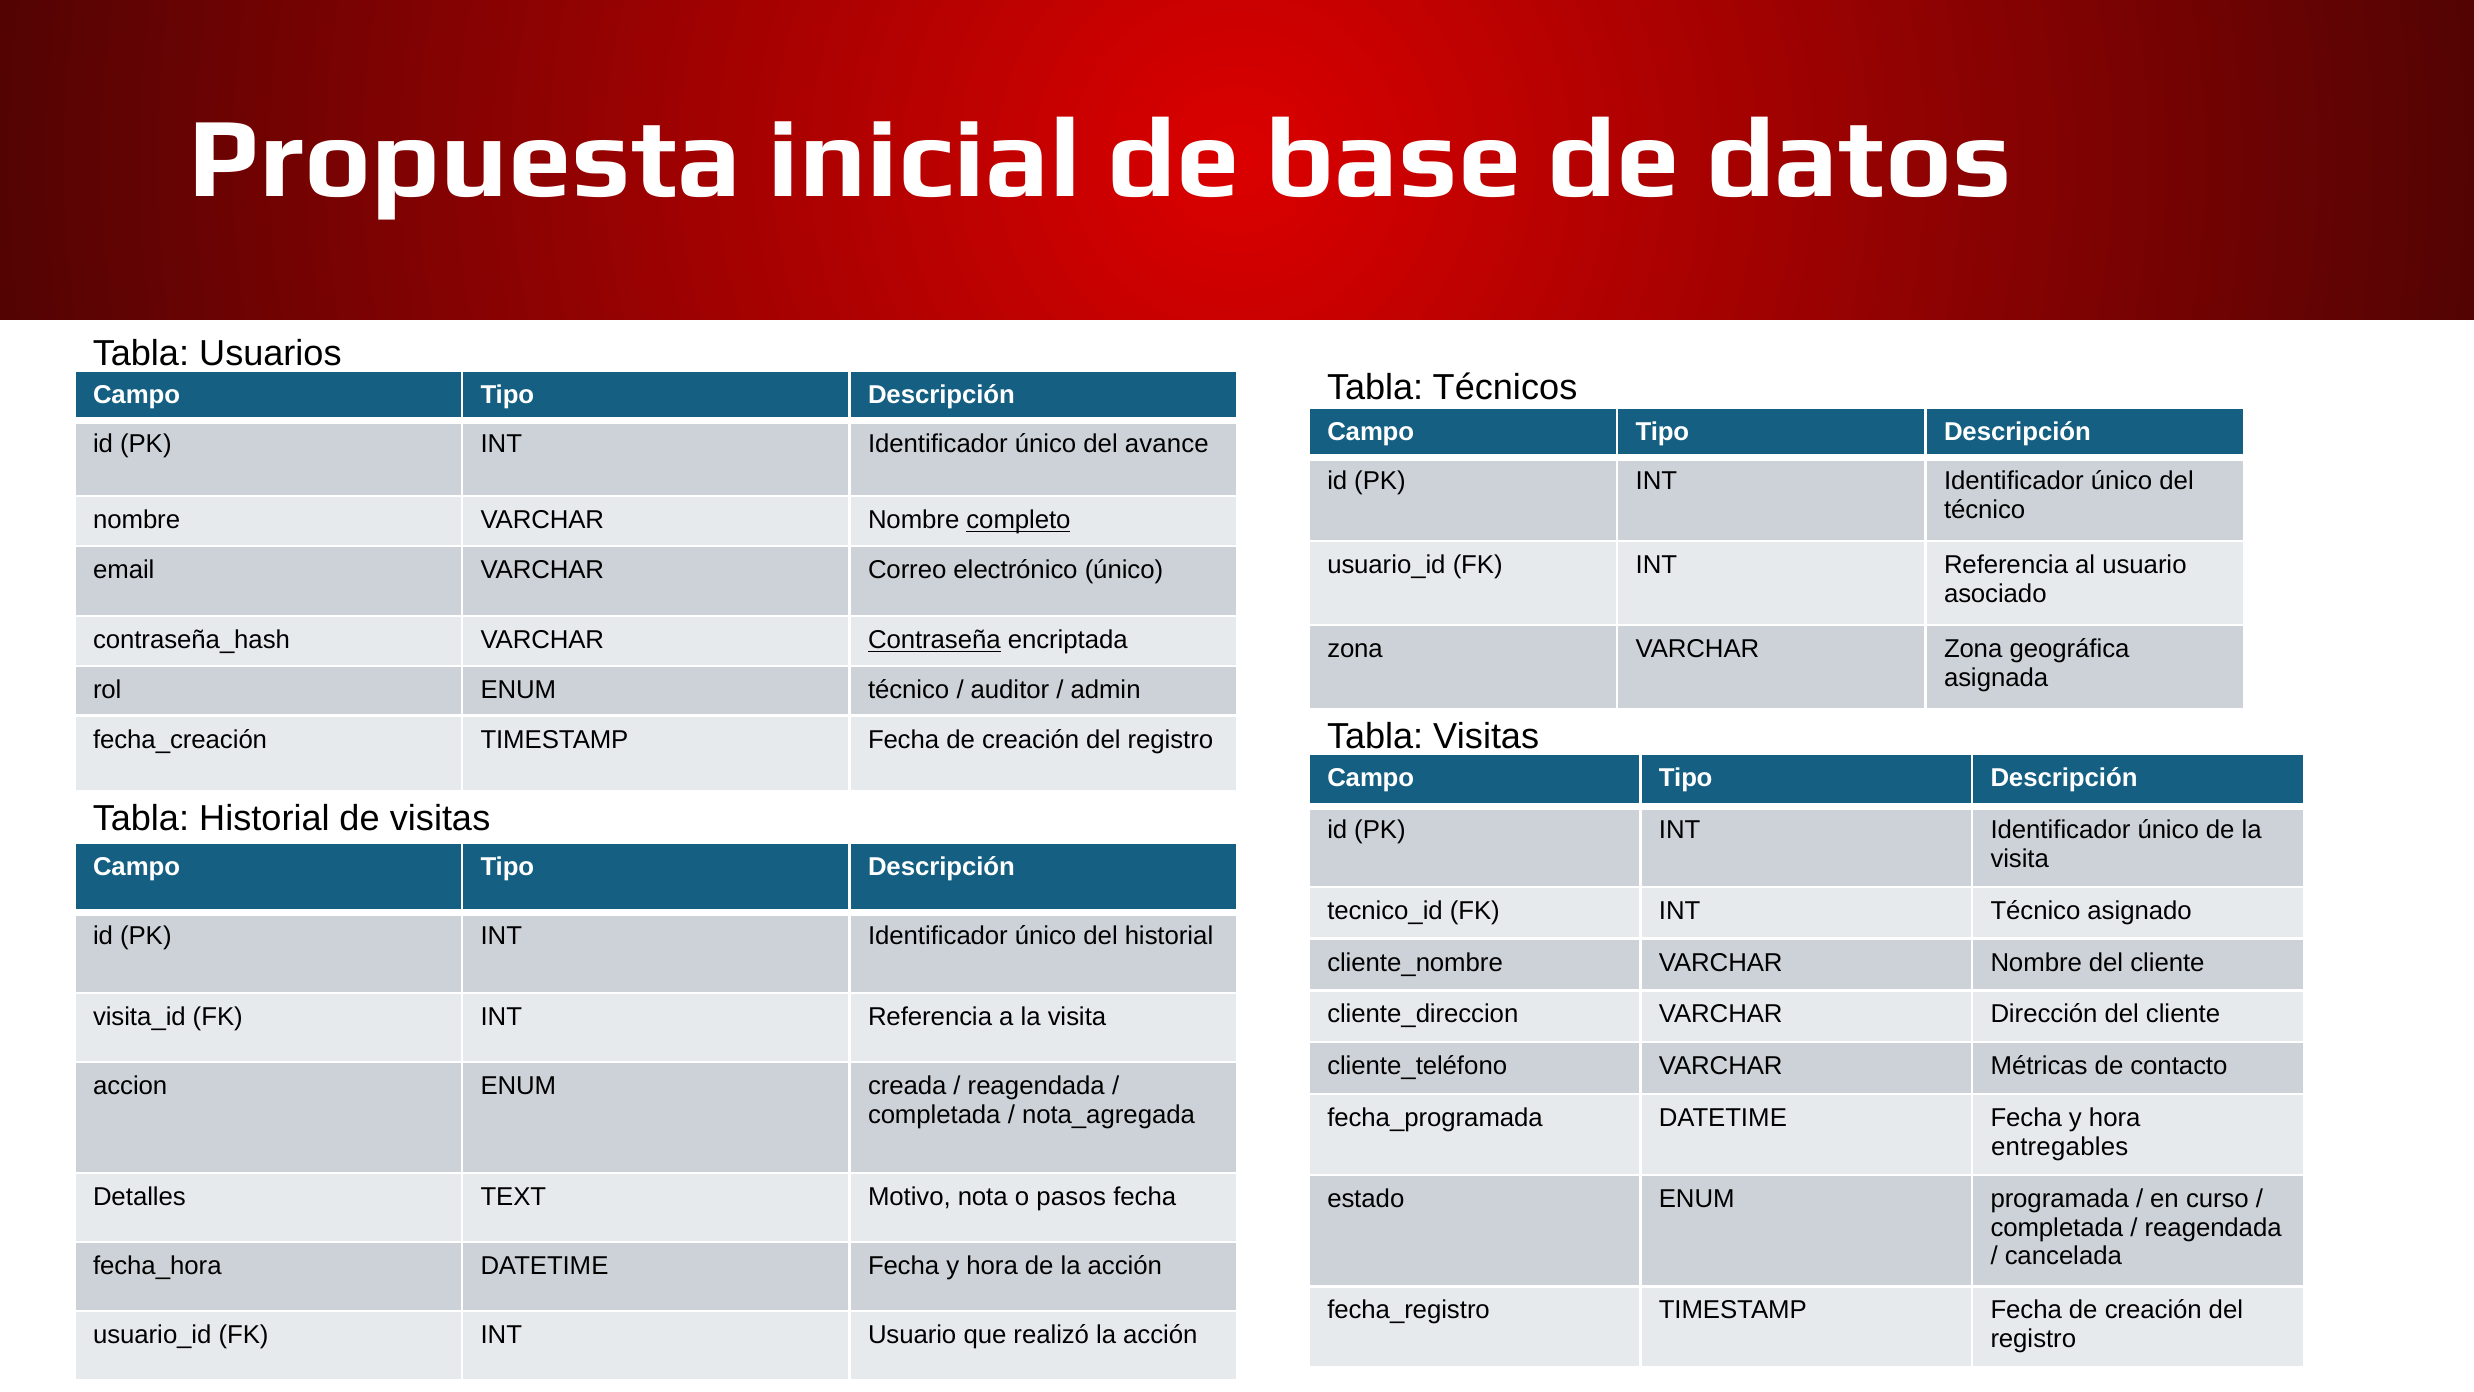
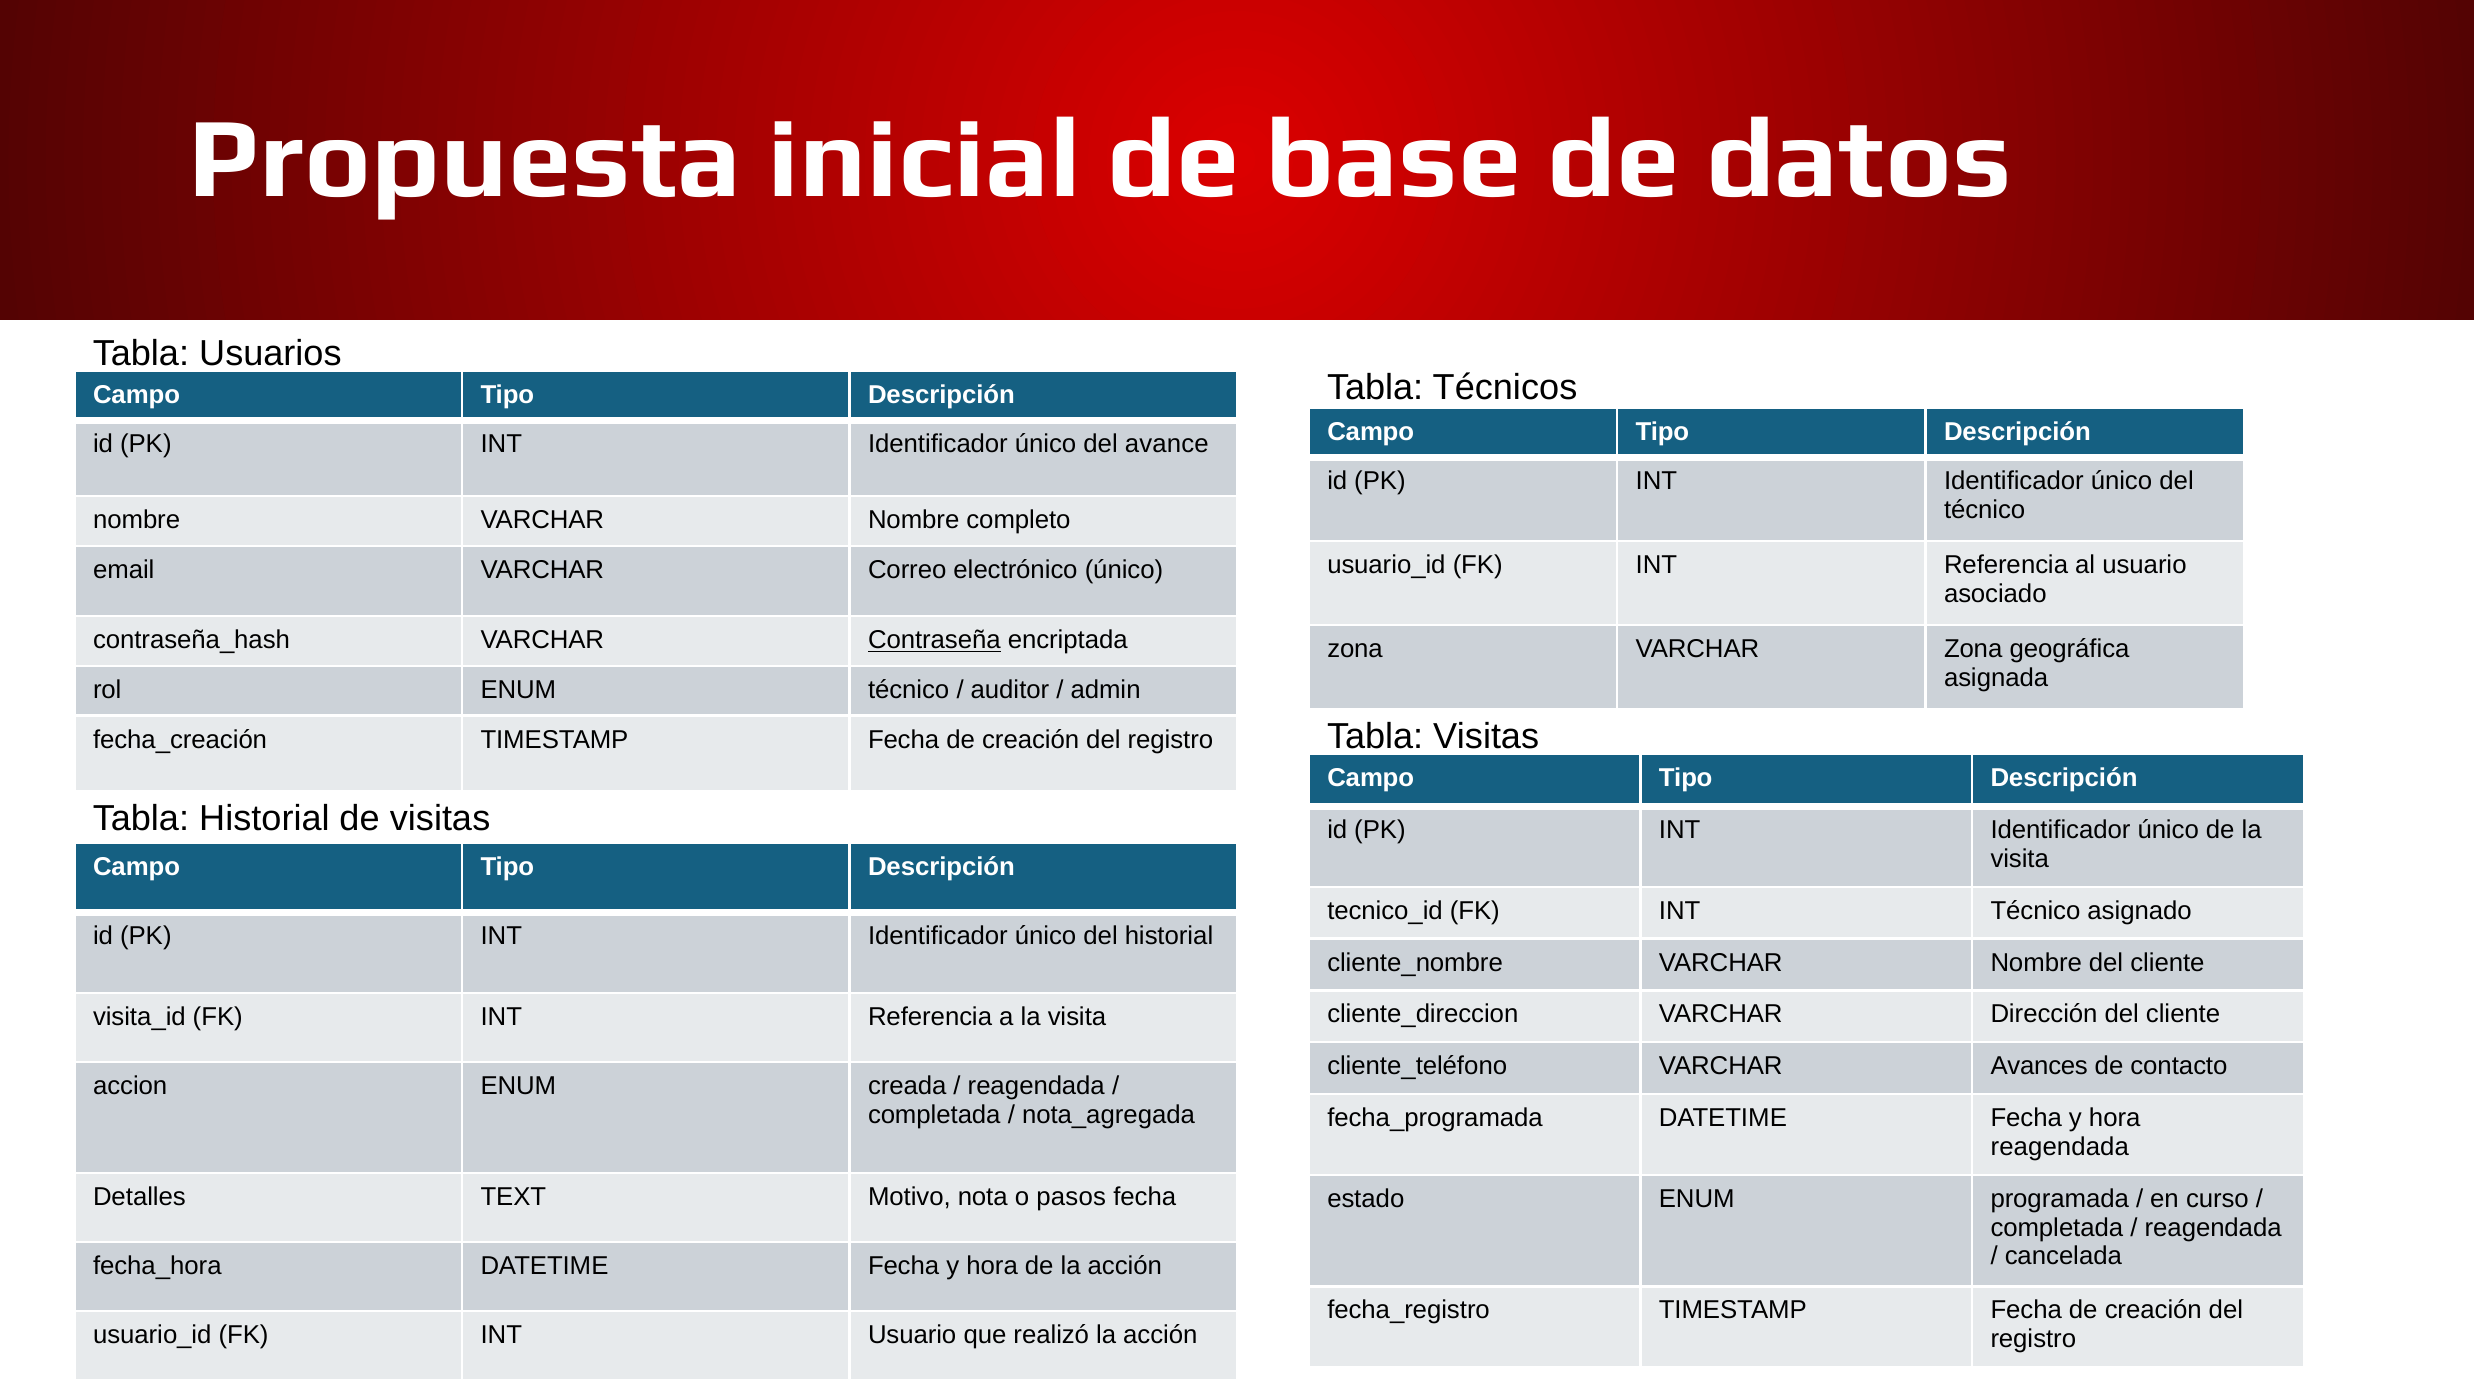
completo underline: present -> none
Métricas: Métricas -> Avances
entregables at (2060, 1147): entregables -> reagendada
